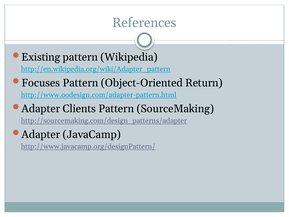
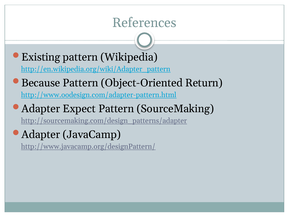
Focuses: Focuses -> Because
Clients: Clients -> Expect
